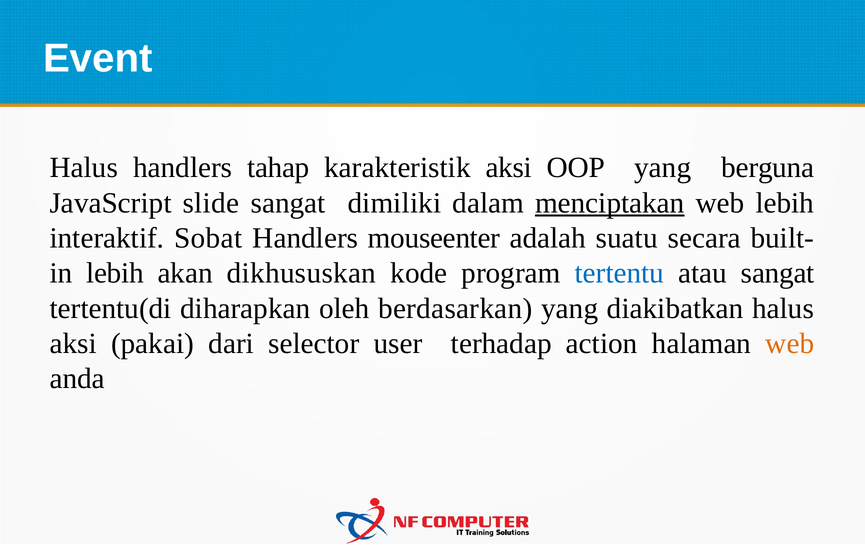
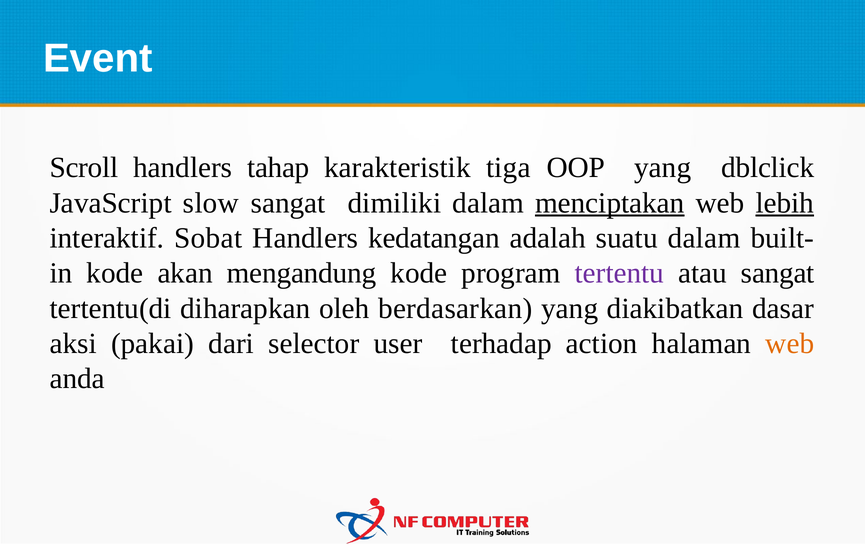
Halus at (84, 168): Halus -> Scroll
karakteristik aksi: aksi -> tiga
berguna: berguna -> dblclick
slide: slide -> slow
lebih at (785, 203) underline: none -> present
mouseenter: mouseenter -> kedatangan
suatu secara: secara -> dalam
lebih at (115, 273): lebih -> kode
dikhususkan: dikhususkan -> mengandung
tertentu colour: blue -> purple
diakibatkan halus: halus -> dasar
